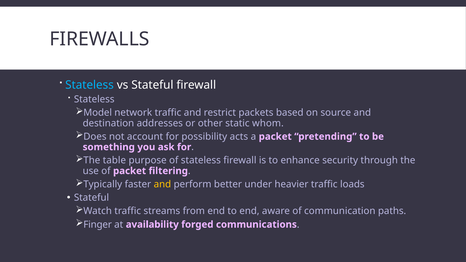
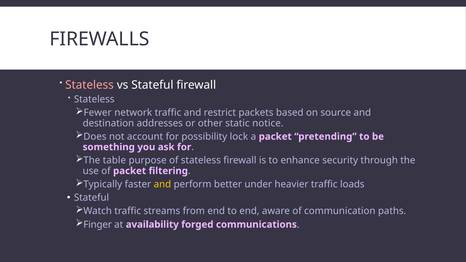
Stateless at (89, 85) colour: light blue -> pink
Model: Model -> Fewer
whom: whom -> notice
acts: acts -> lock
